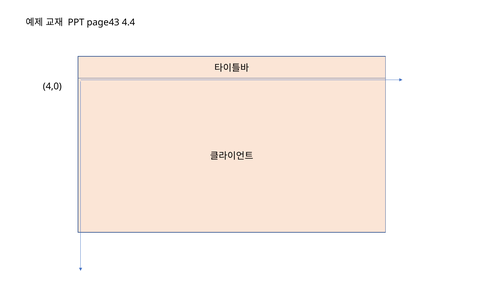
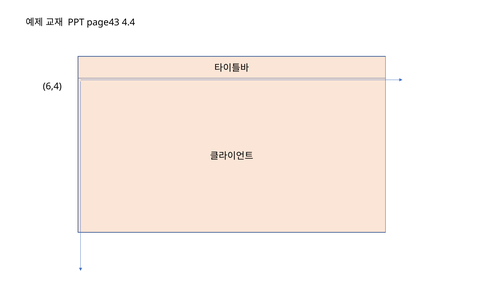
4,0: 4,0 -> 6,4
